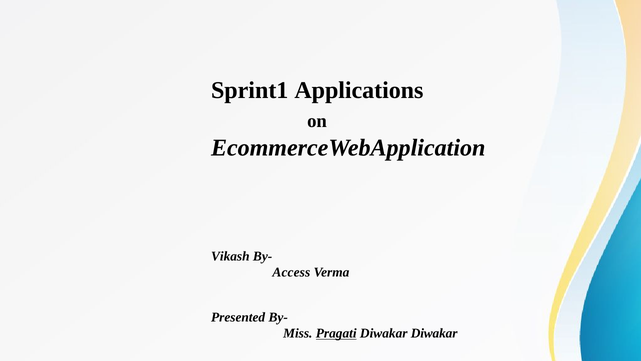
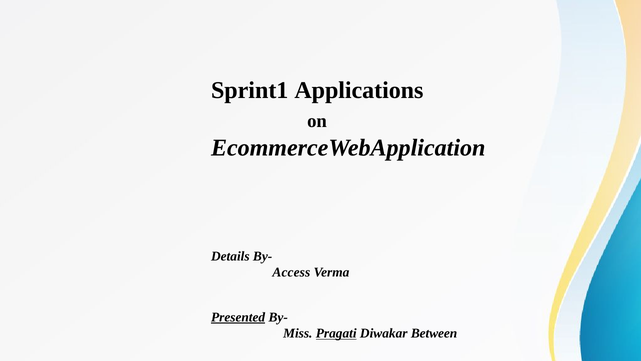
Vikash: Vikash -> Details
Presented underline: none -> present
Diwakar Diwakar: Diwakar -> Between
